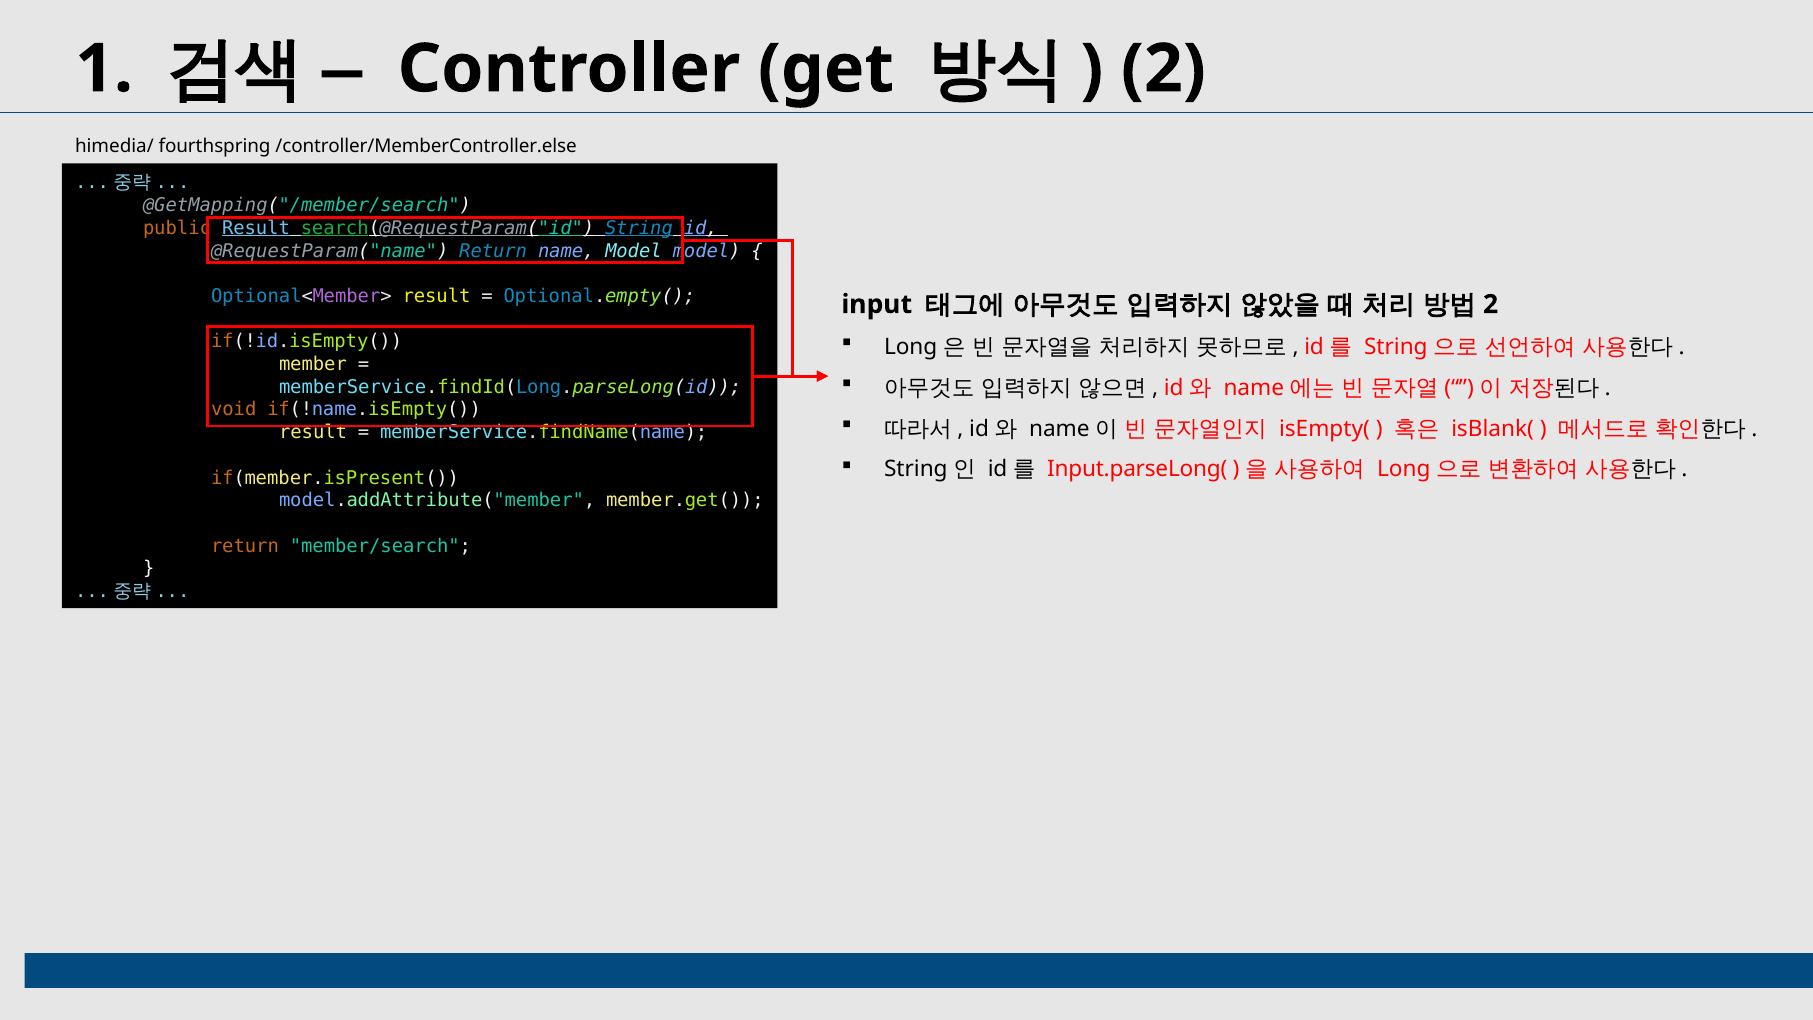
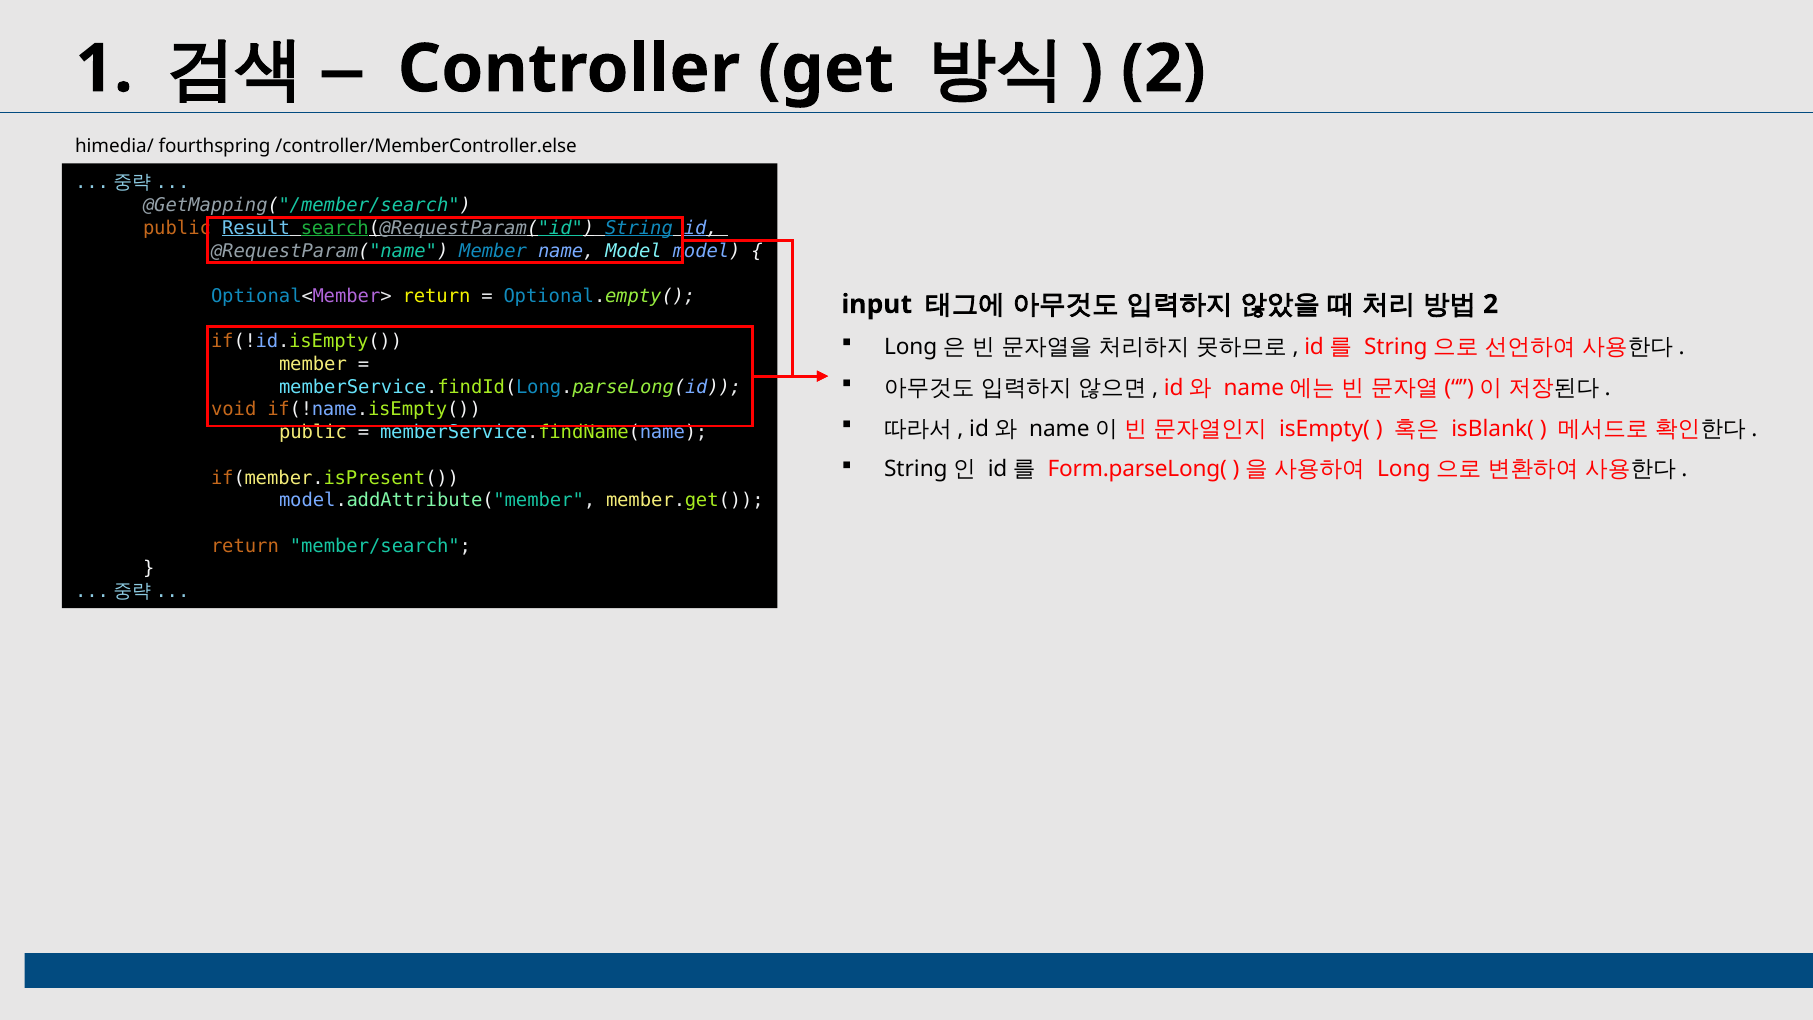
@RequestParam("name Return: Return -> Member
Optional<Member> result: result -> return
result at (313, 432): result -> public
Input.parseLong(: Input.parseLong( -> Form.parseLong(
